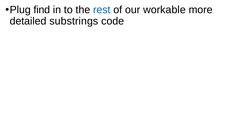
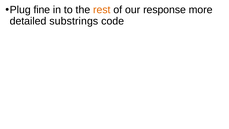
find: find -> fine
rest colour: blue -> orange
workable: workable -> response
